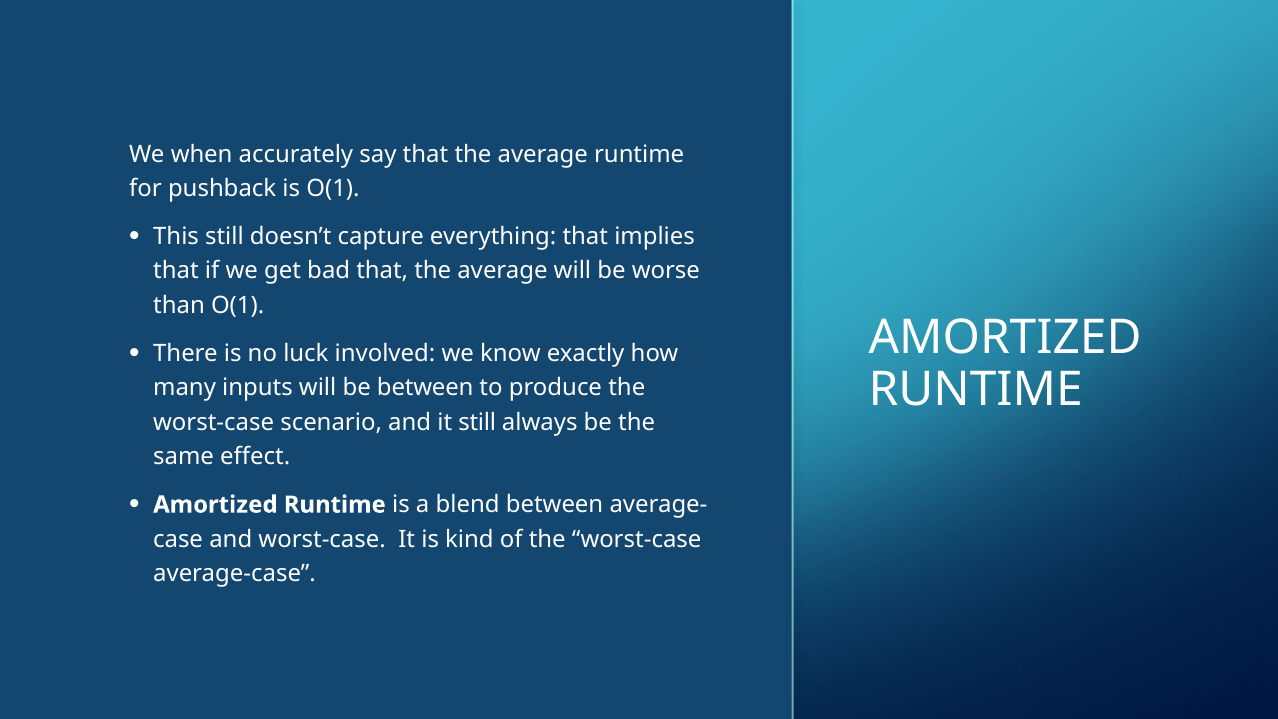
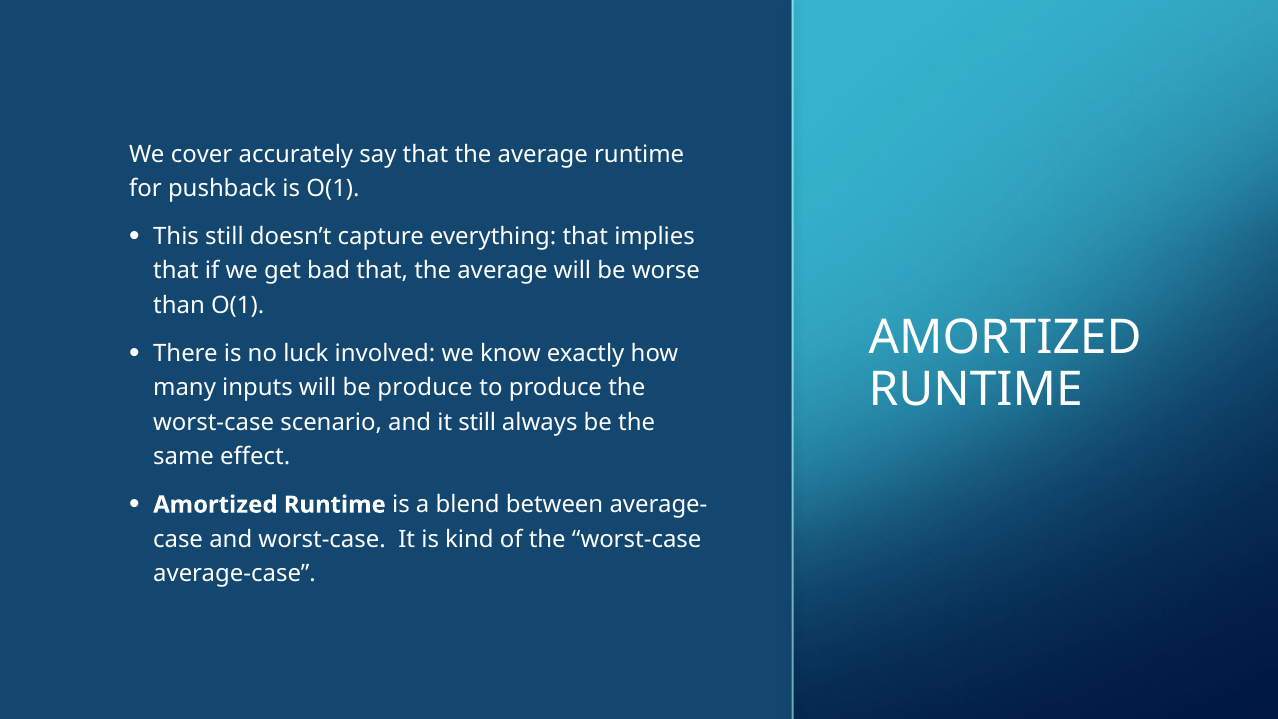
when: when -> cover
be between: between -> produce
